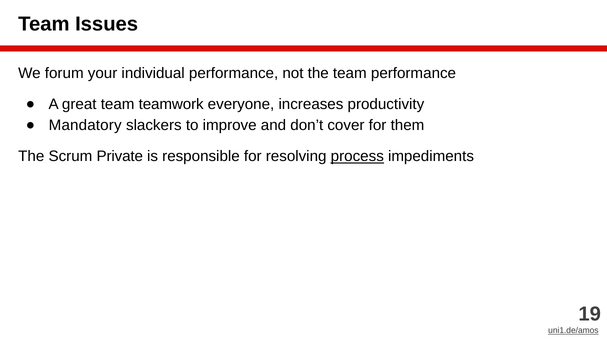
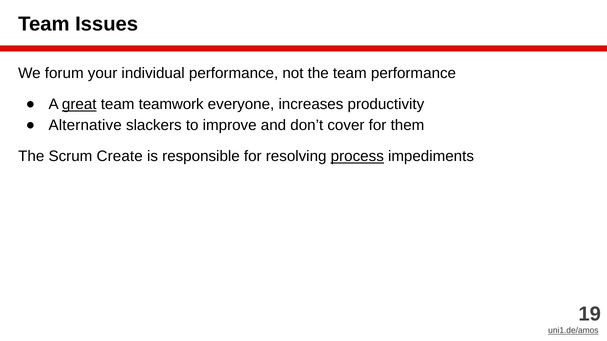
great underline: none -> present
Mandatory: Mandatory -> Alternative
Private: Private -> Create
